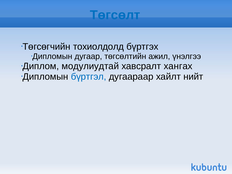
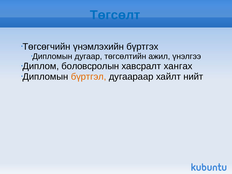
тохиолдолд: тохиолдолд -> үнэмлэхийн
модулиудтай: модулиудтай -> боловсролын
бүртгэл colour: blue -> orange
